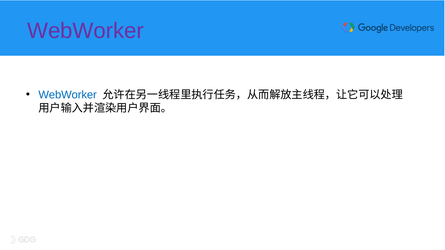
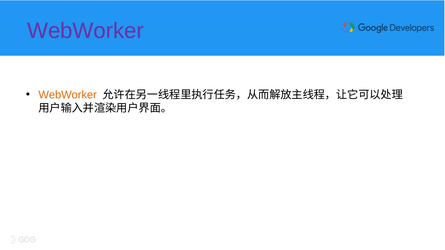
WebWorker at (68, 95) colour: blue -> orange
